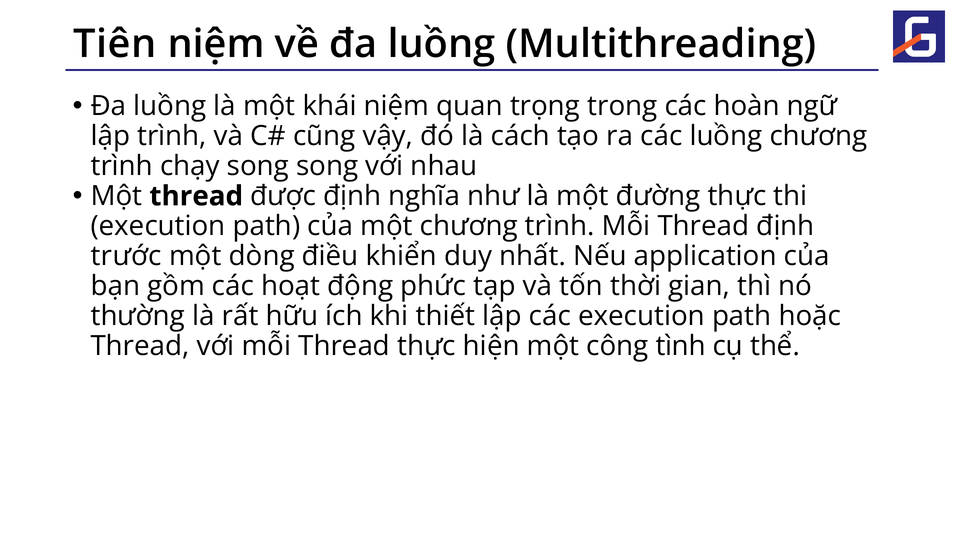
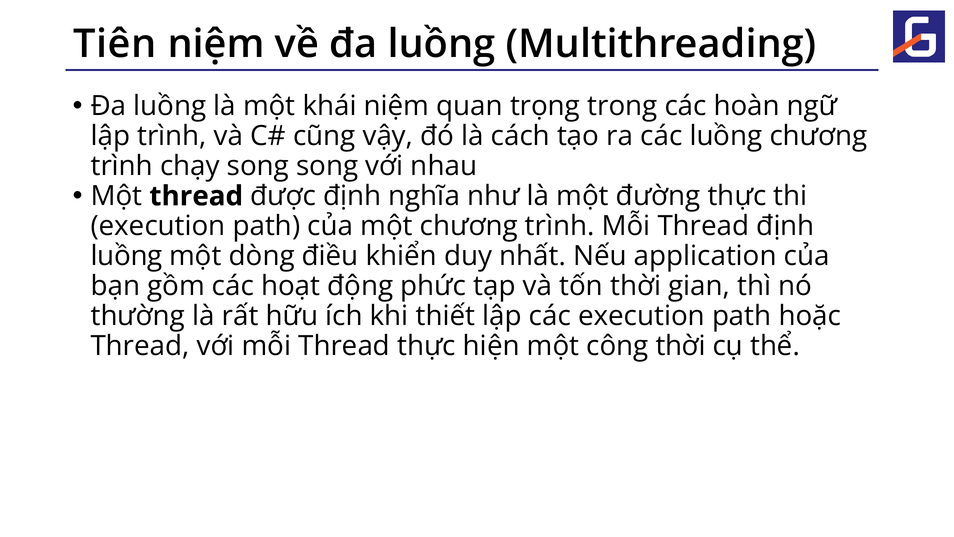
trước at (126, 256): trước -> luồng
công tình: tình -> thời
